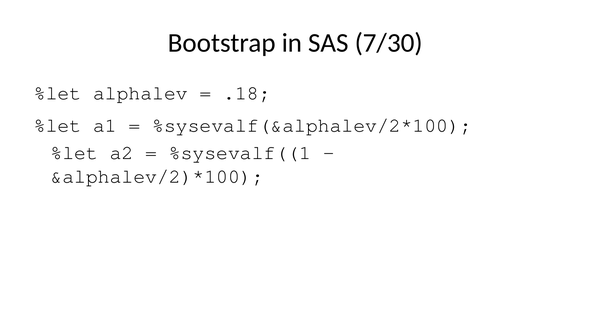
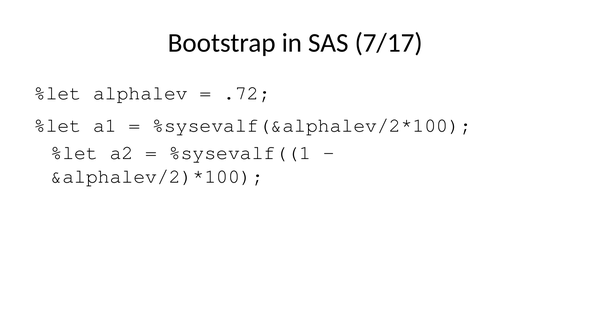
7/30: 7/30 -> 7/17
.18: .18 -> .72
